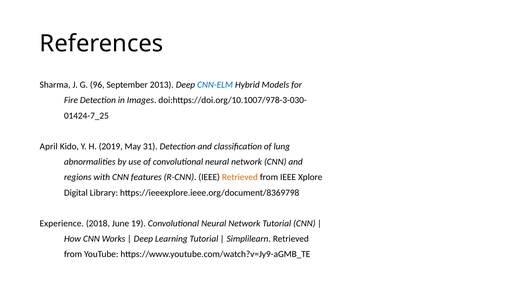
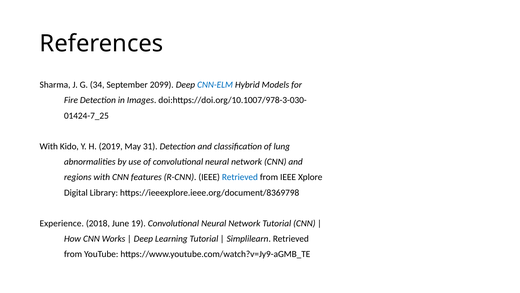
96: 96 -> 34
2013: 2013 -> 2099
April at (49, 146): April -> With
Retrieved at (240, 177) colour: orange -> blue
